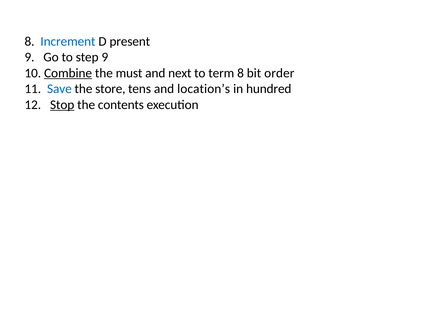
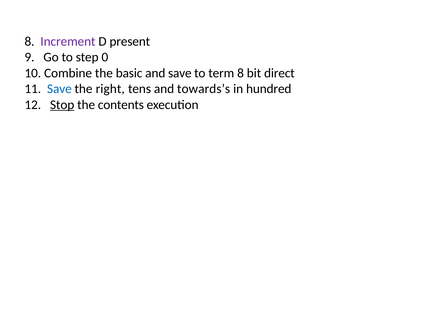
Increment colour: blue -> purple
step 9: 9 -> 0
Combine underline: present -> none
must: must -> basic
and next: next -> save
order: order -> direct
store: store -> right
location’s: location’s -> towards’s
